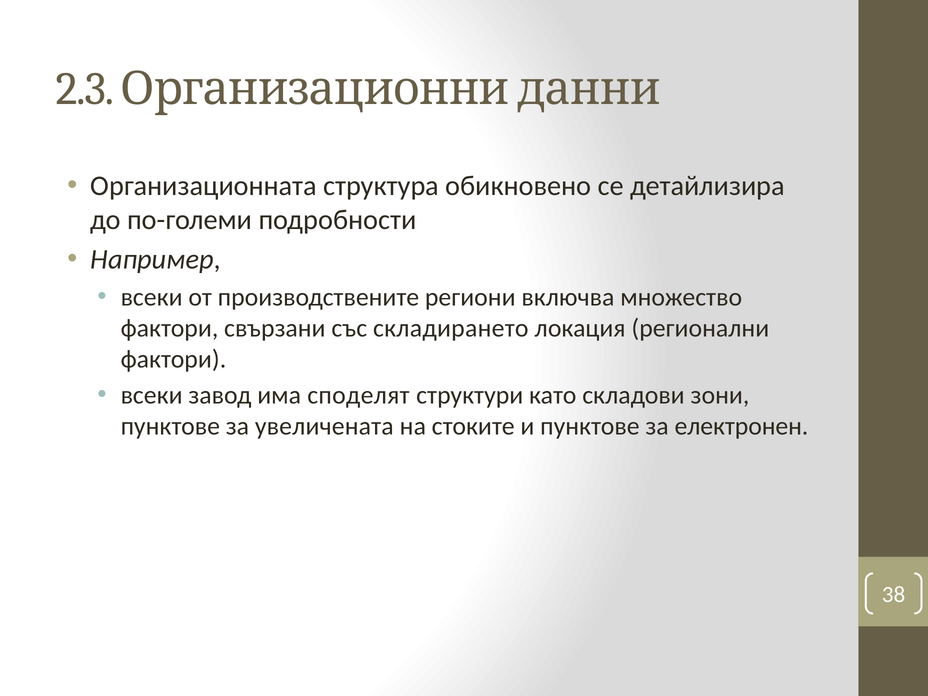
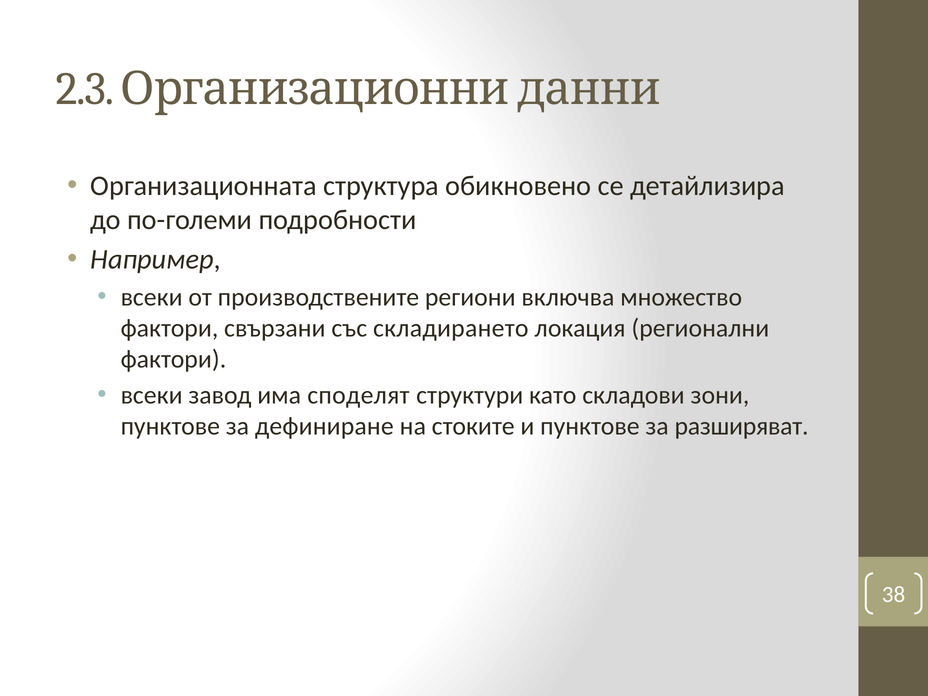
увеличената: увеличената -> дефиниране
електронен: електронен -> разширяват
